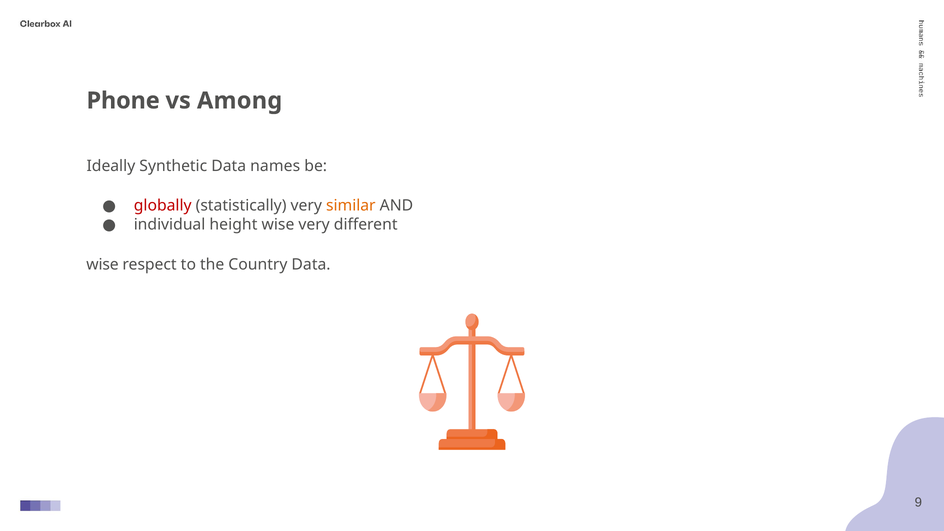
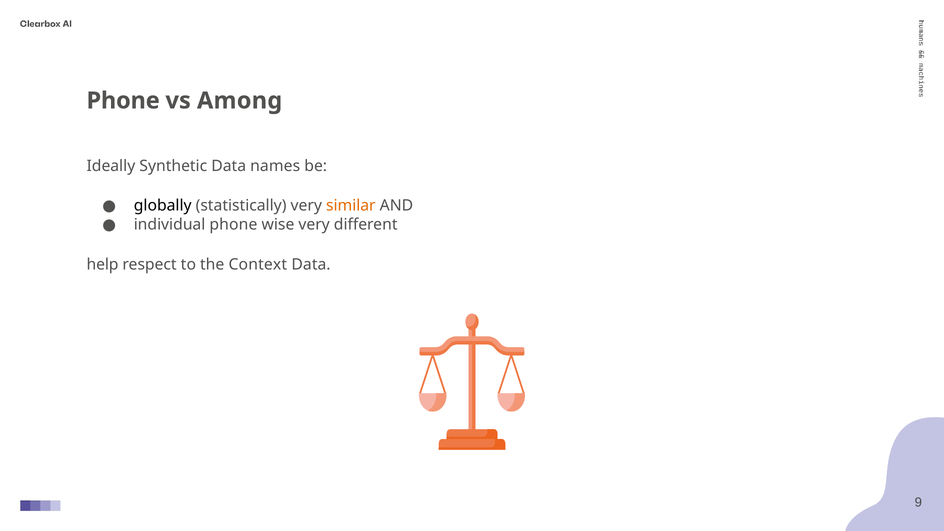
globally colour: red -> black
individual height: height -> phone
wise at (103, 264): wise -> help
Country: Country -> Context
